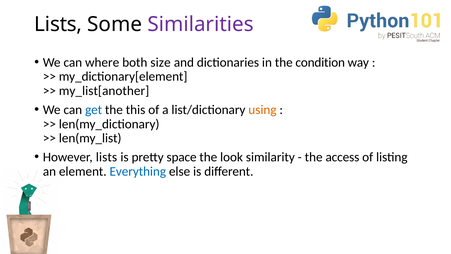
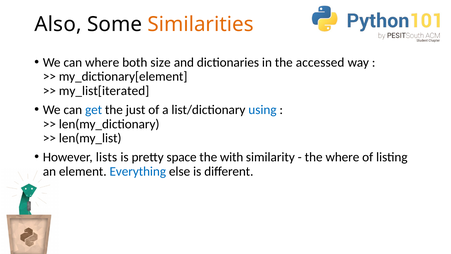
Lists at (58, 24): Lists -> Also
Similarities colour: purple -> orange
condition: condition -> accessed
my_list[another: my_list[another -> my_list[iterated
this: this -> just
using colour: orange -> blue
look: look -> with
the access: access -> where
